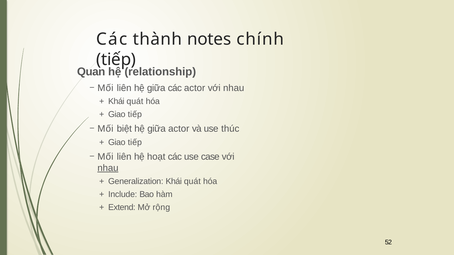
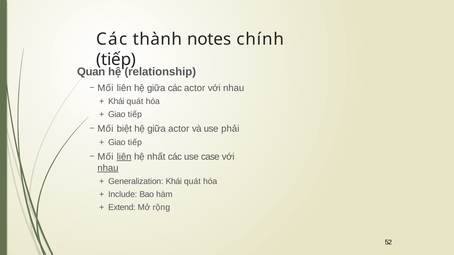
thúc: thúc -> phải
liên at (124, 157) underline: none -> present
hoạt: hoạt -> nhất
